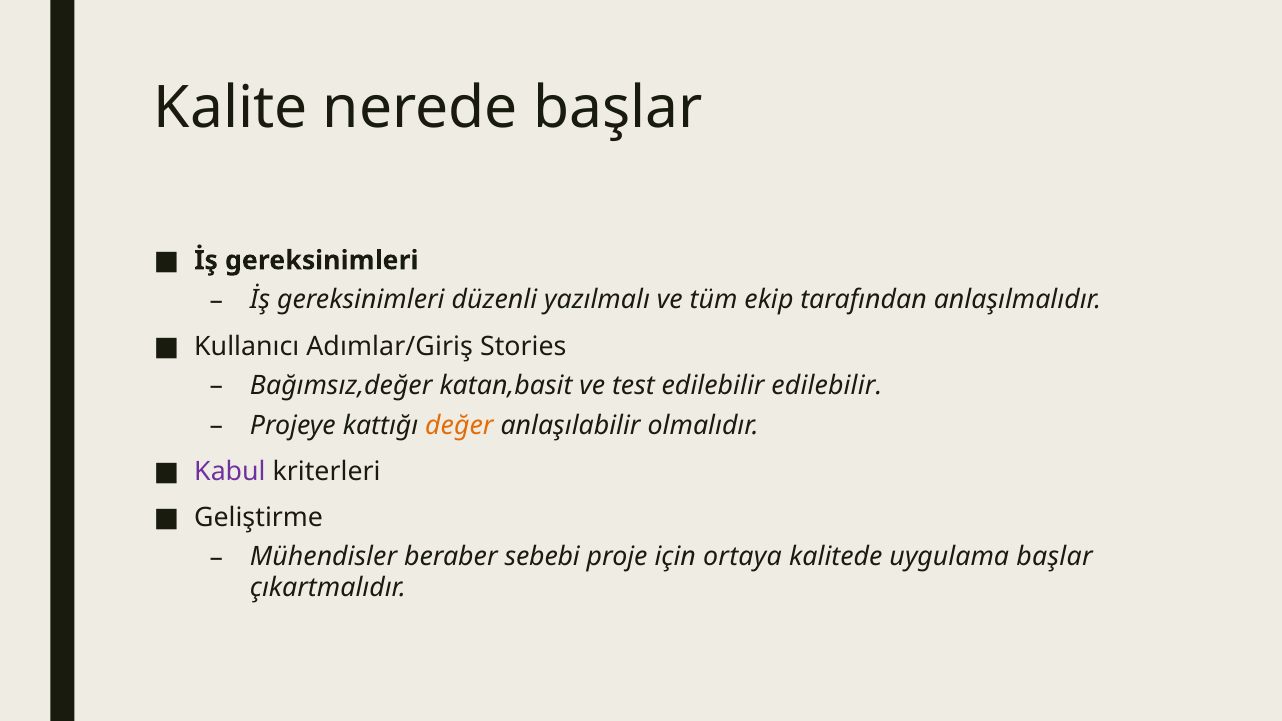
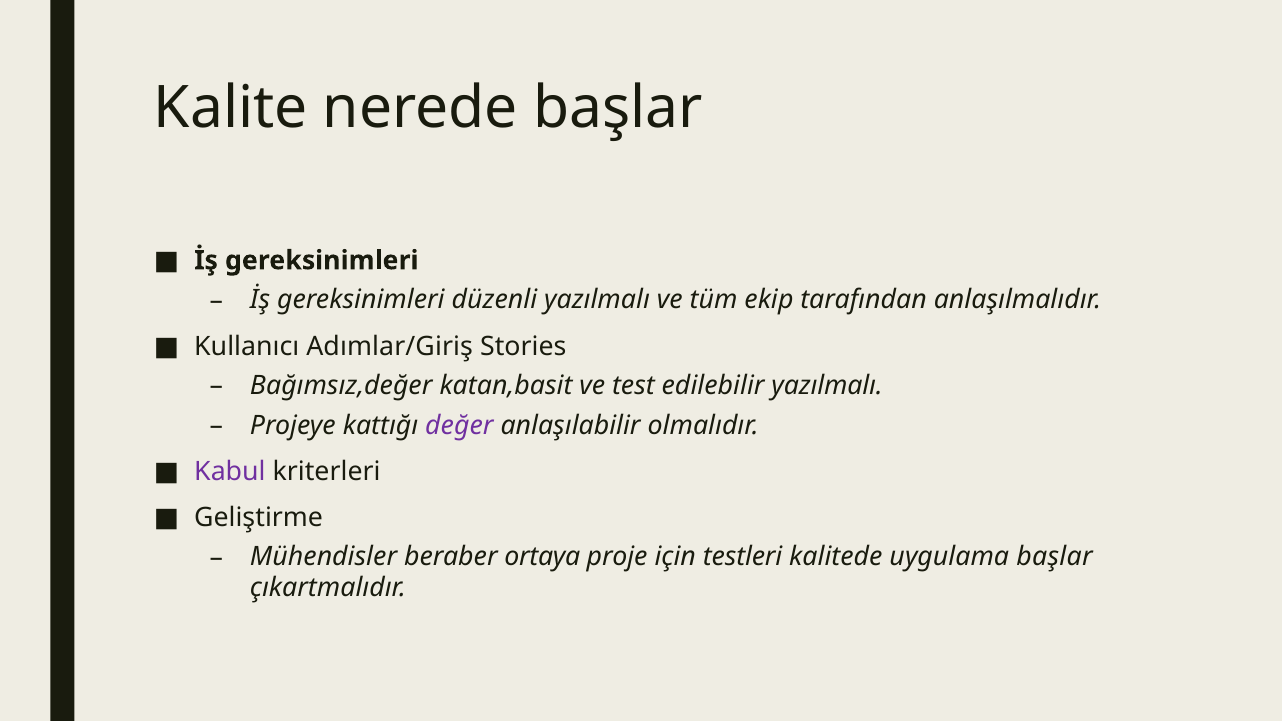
edilebilir edilebilir: edilebilir -> yazılmalı
değer colour: orange -> purple
sebebi: sebebi -> ortaya
ortaya: ortaya -> testleri
